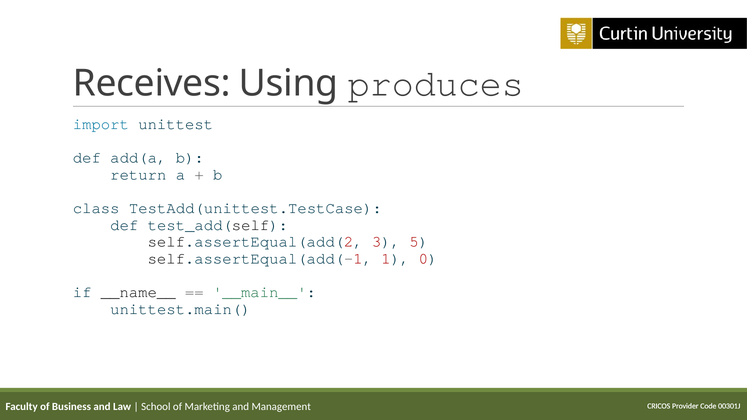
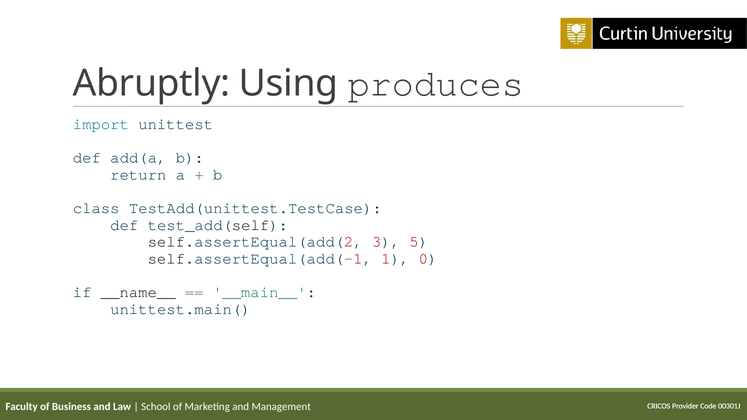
Receives: Receives -> Abruptly
